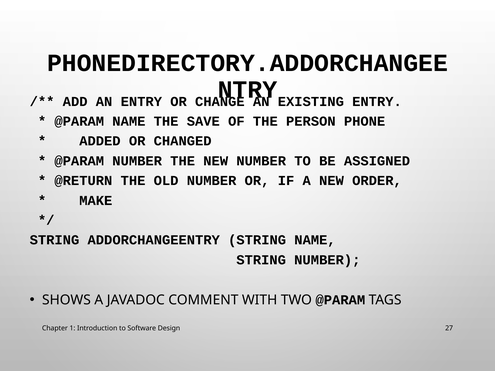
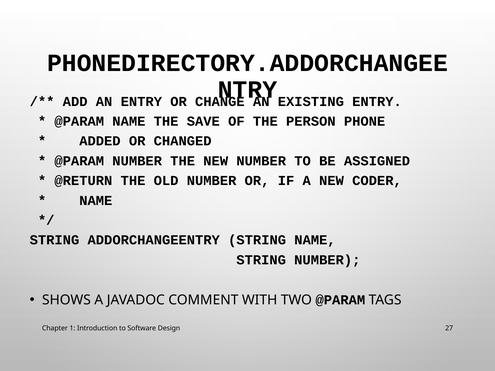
ORDER: ORDER -> CODER
MAKE at (96, 201): MAKE -> NAME
